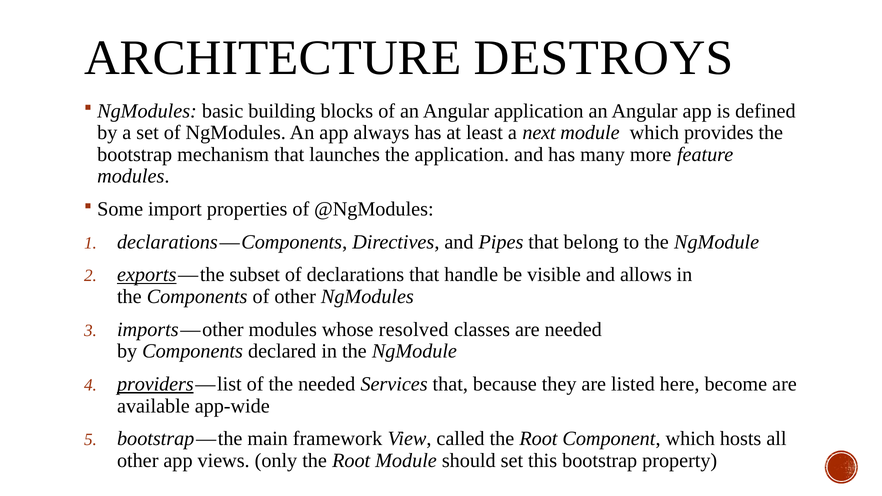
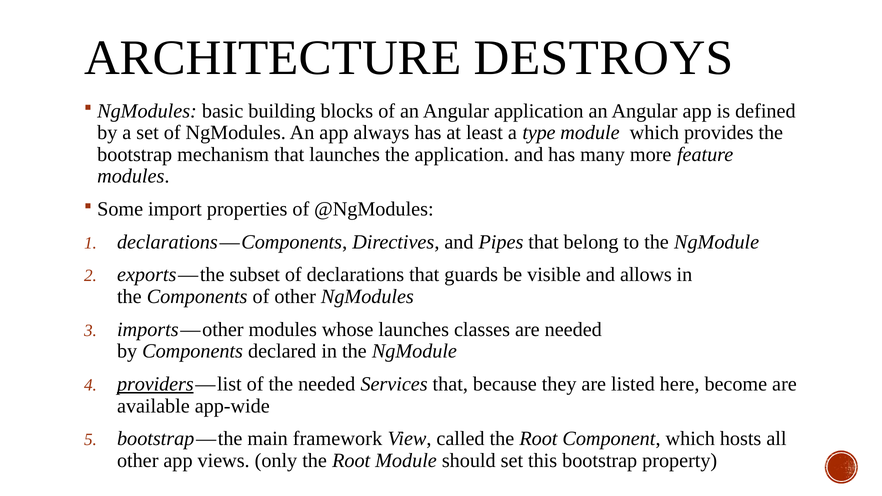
next: next -> type
exports underline: present -> none
handle: handle -> guards
whose resolved: resolved -> launches
